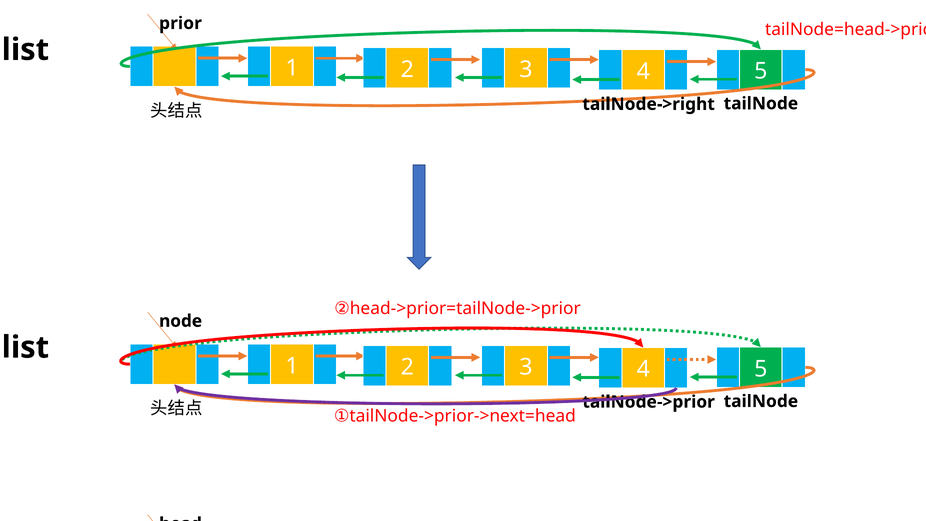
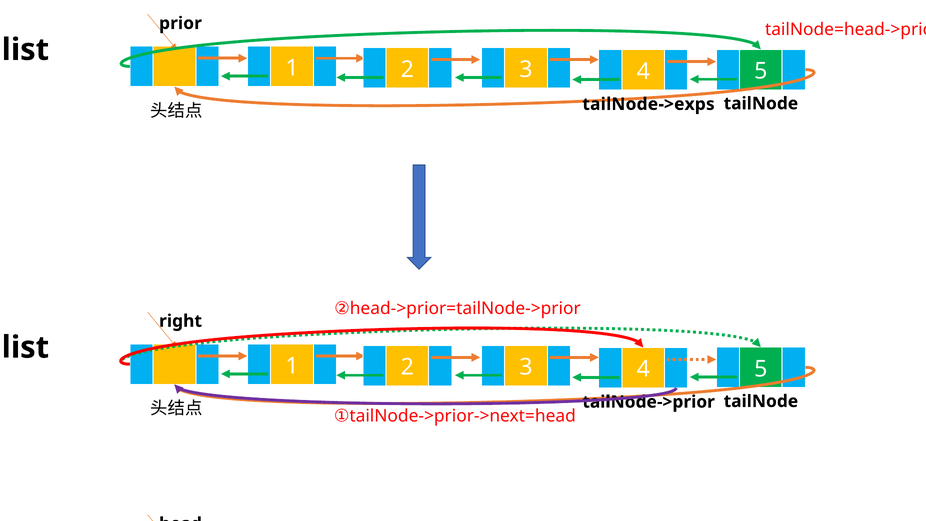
tailNode->right: tailNode->right -> tailNode->exps
node: node -> right
